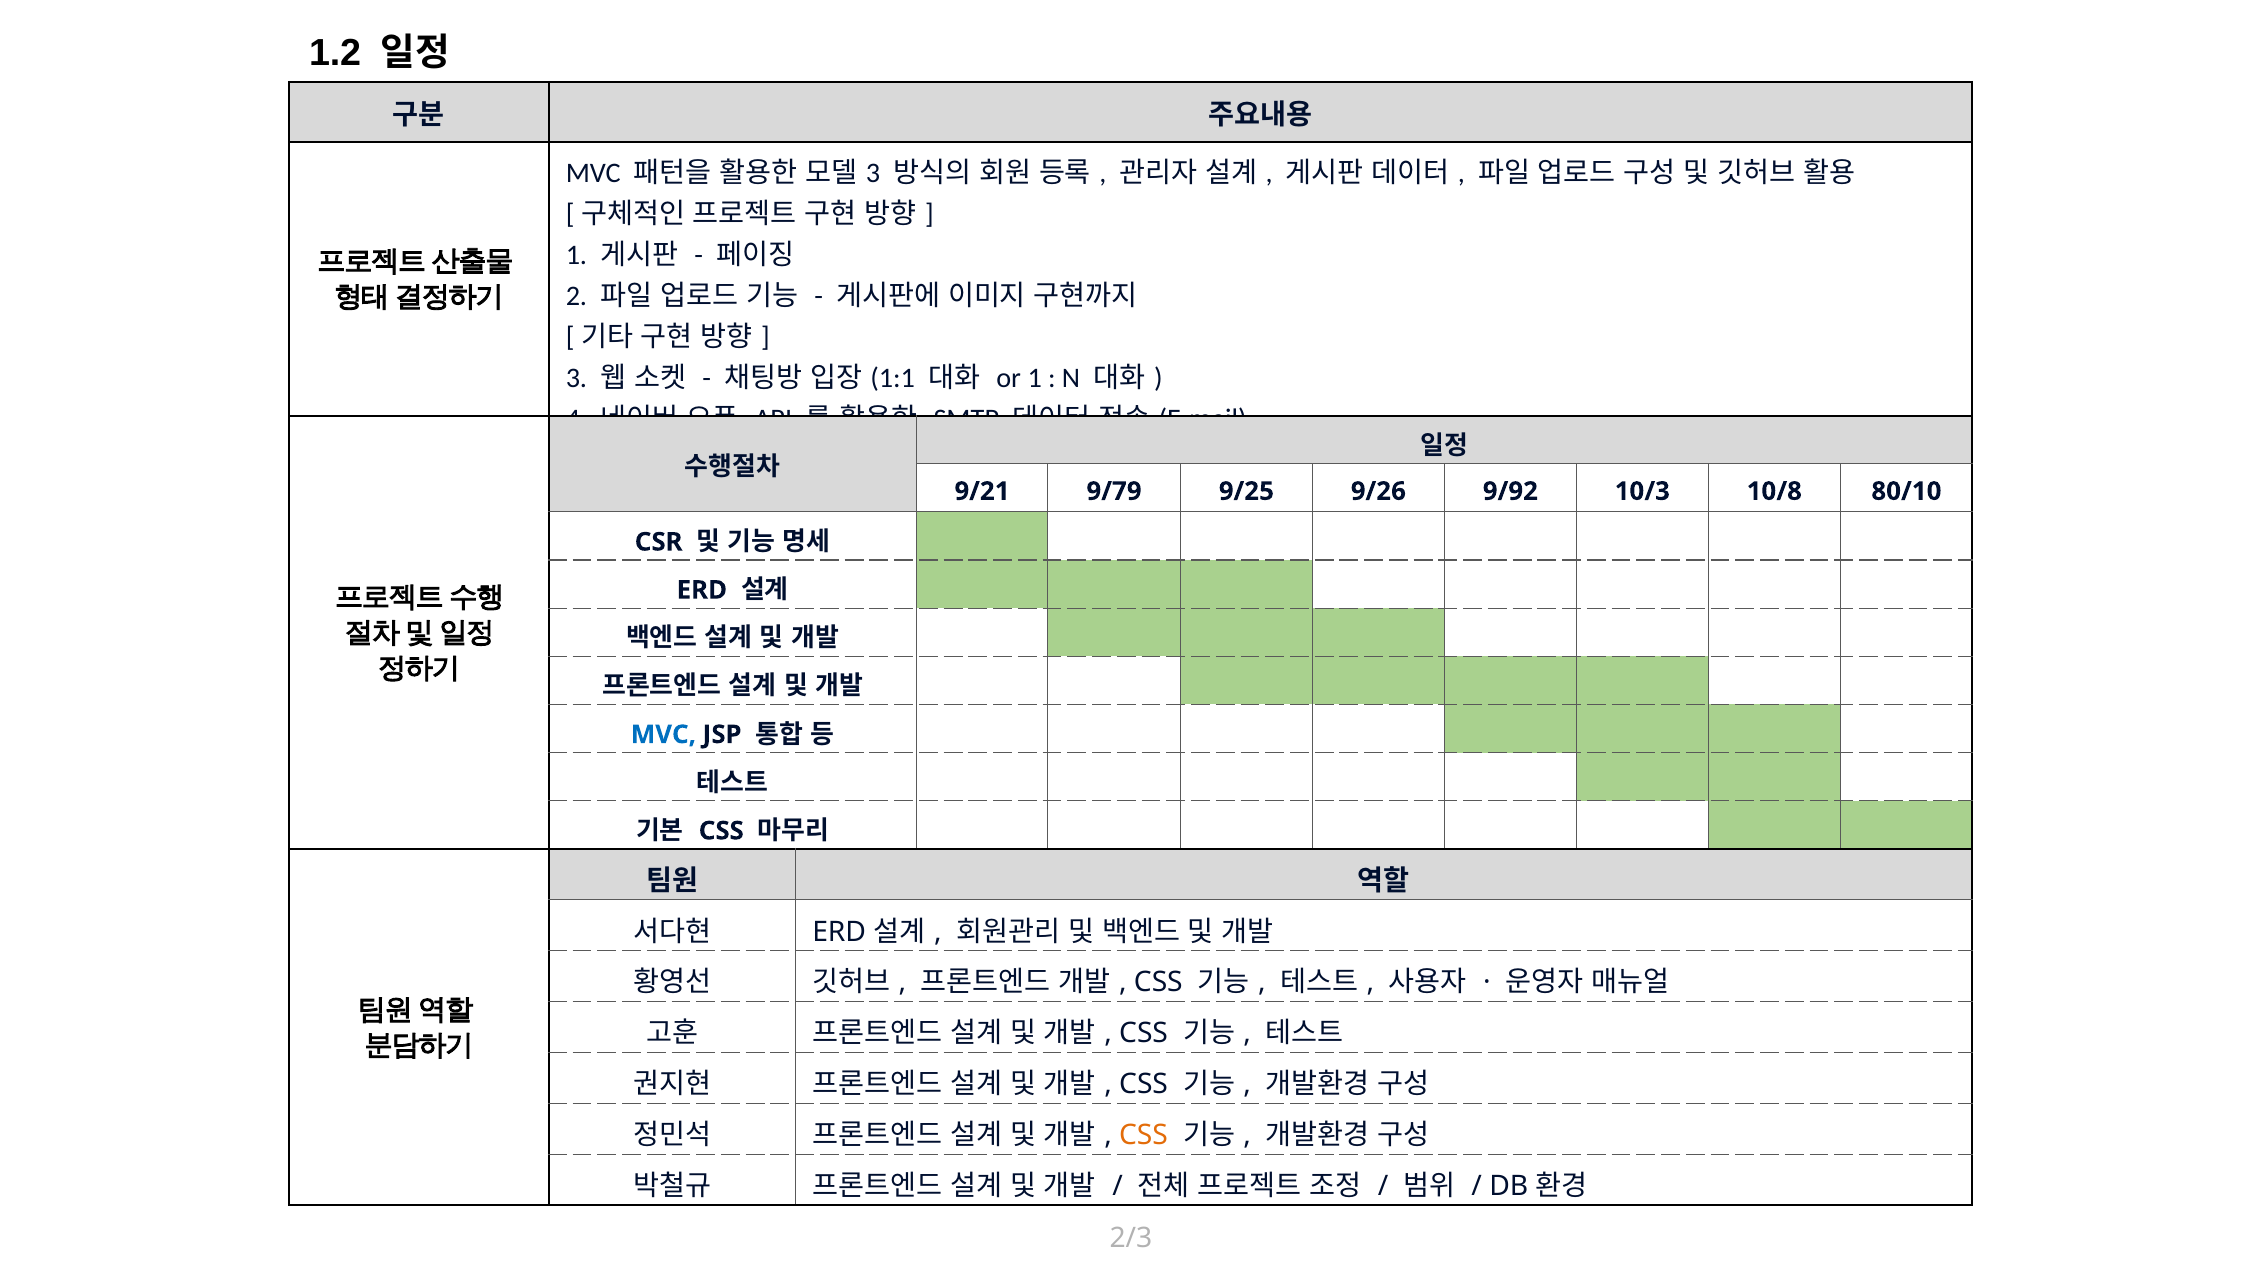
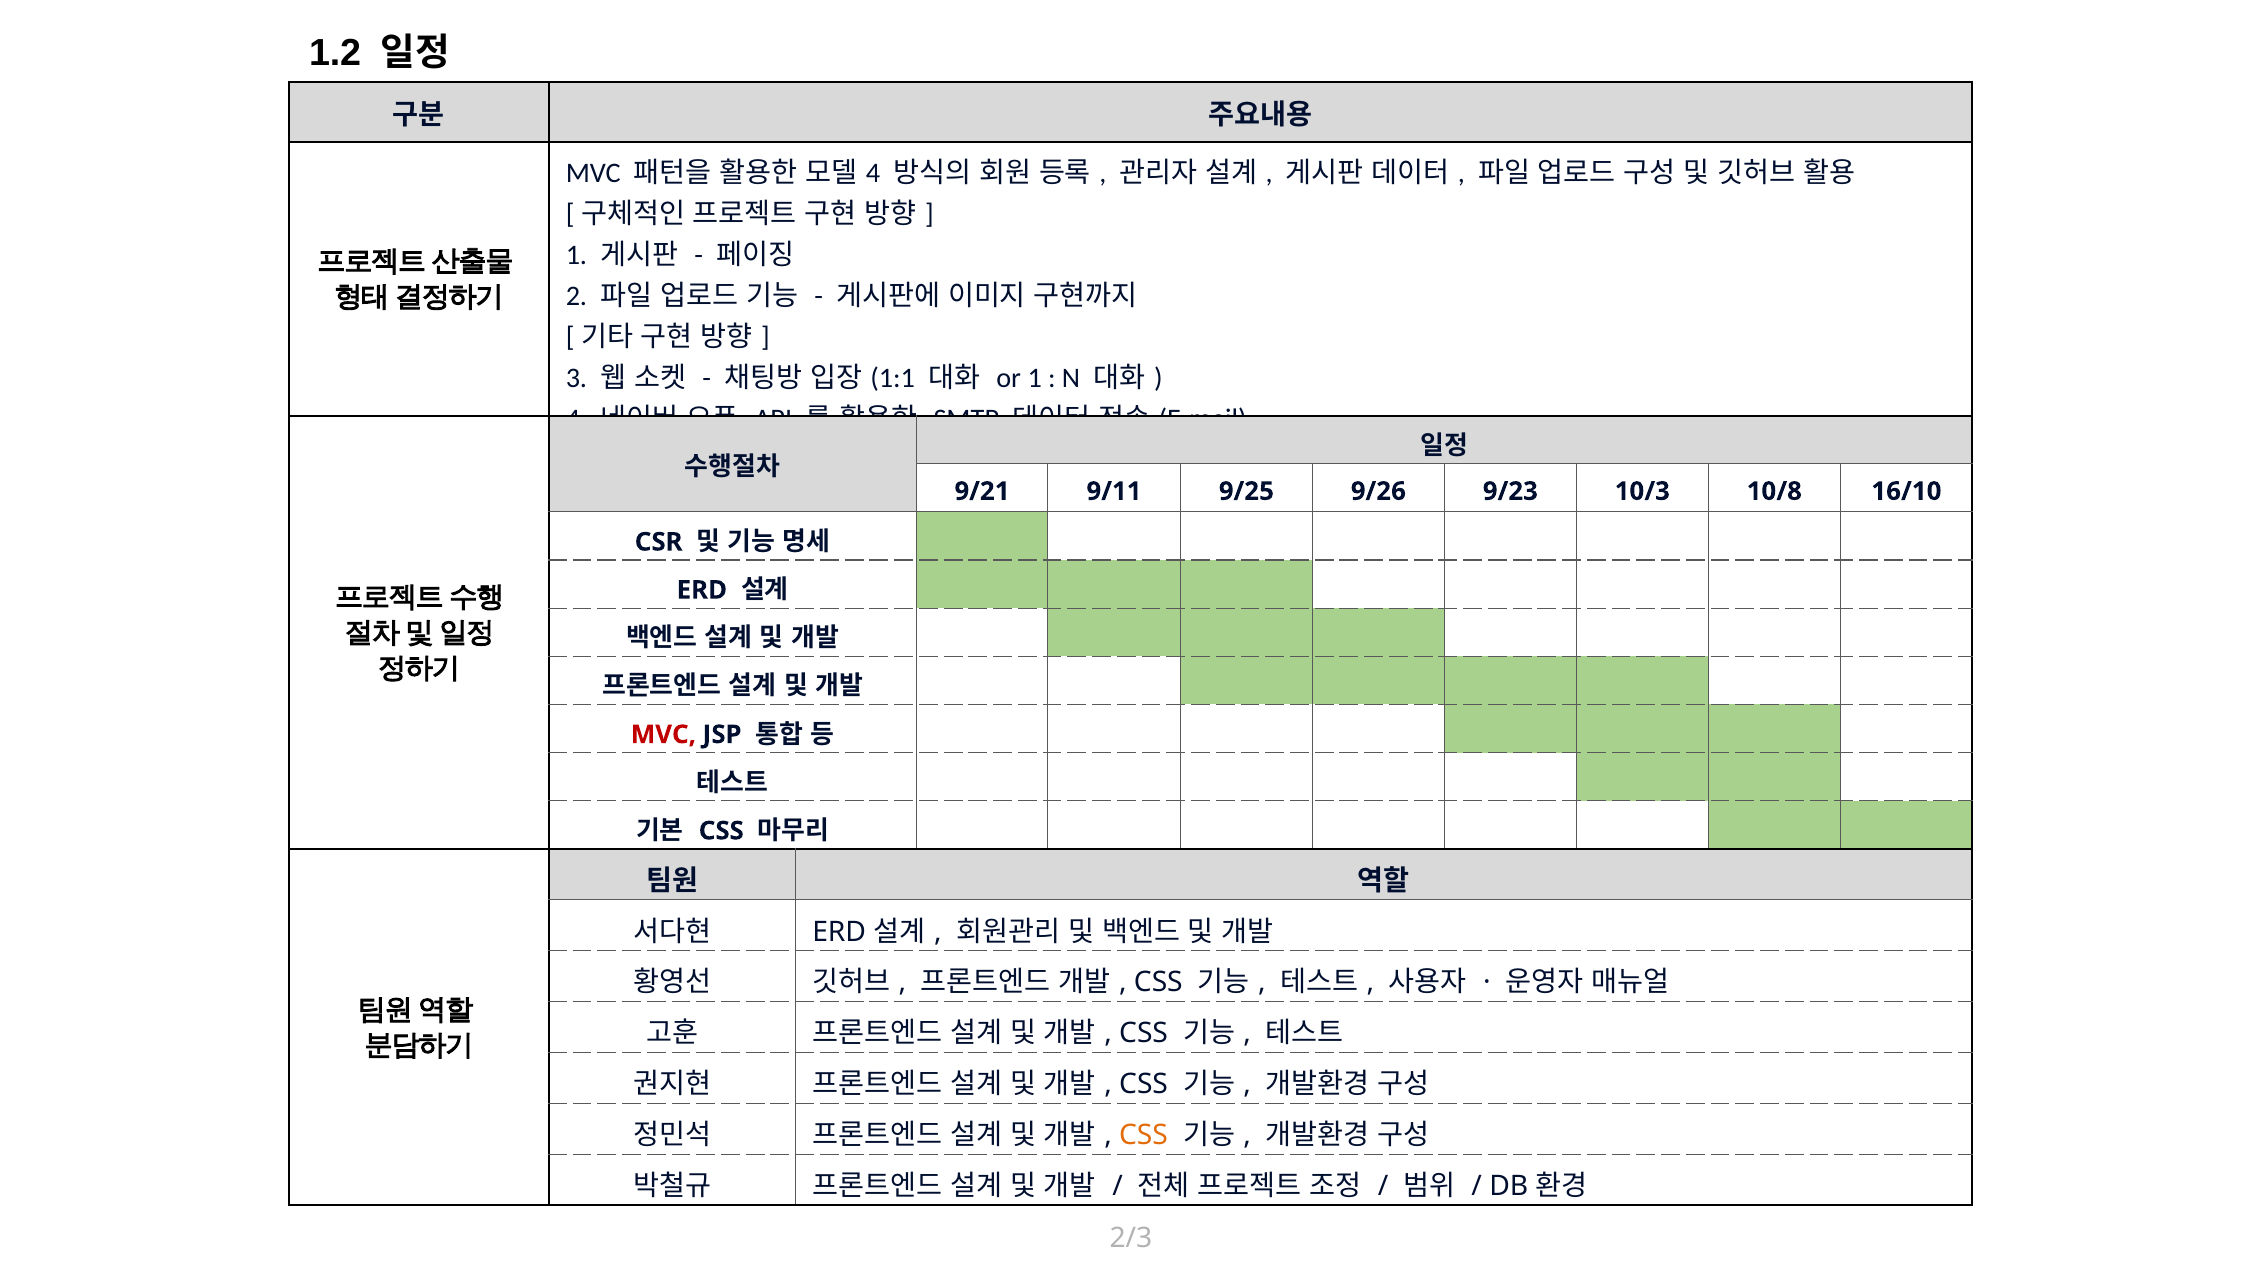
3 at (873, 174): 3 -> 4
9/79: 9/79 -> 9/11
9/92: 9/92 -> 9/23
80/10: 80/10 -> 16/10
MVC at (663, 735) colour: blue -> red
